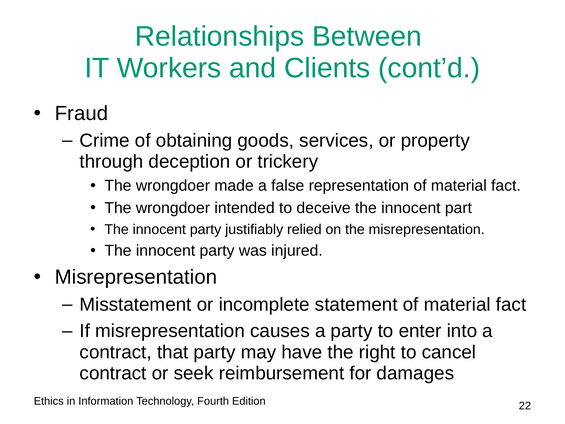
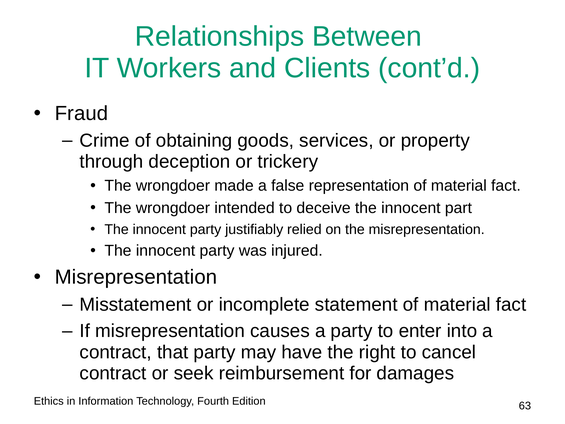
22: 22 -> 63
